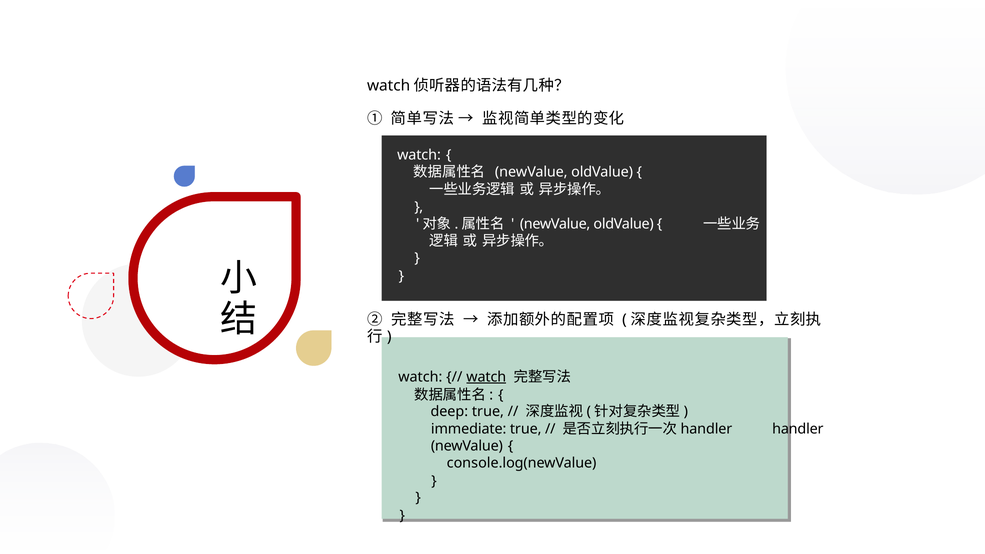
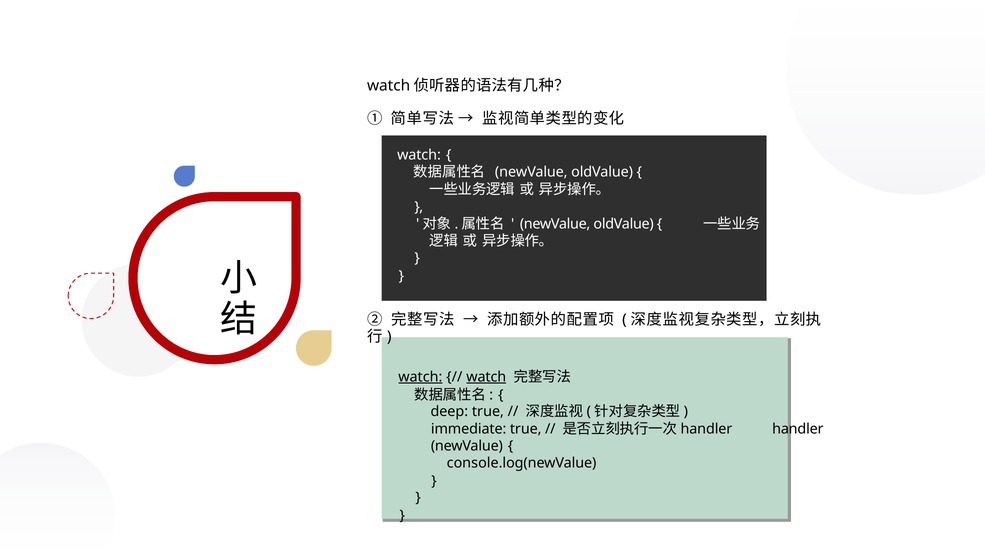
watch at (420, 377) underline: none -> present
